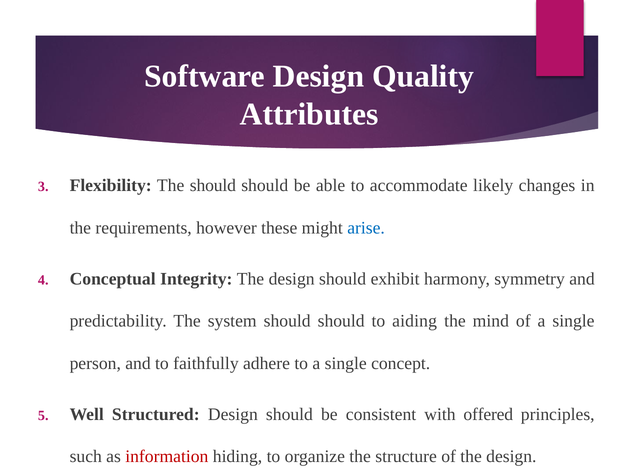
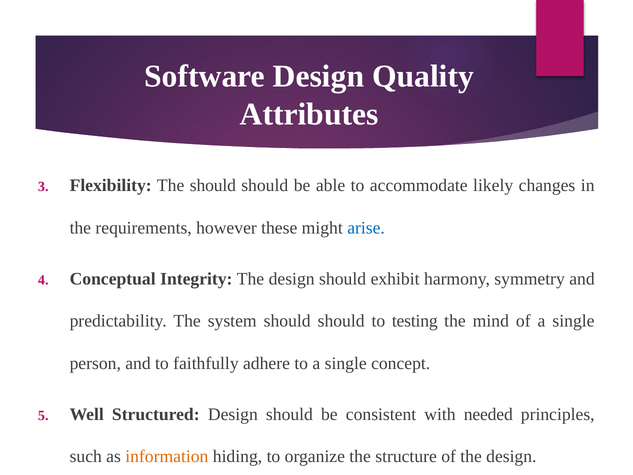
aiding: aiding -> testing
offered: offered -> needed
information colour: red -> orange
